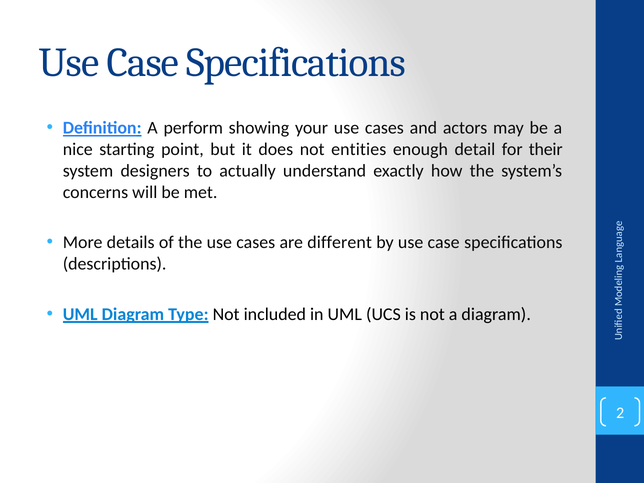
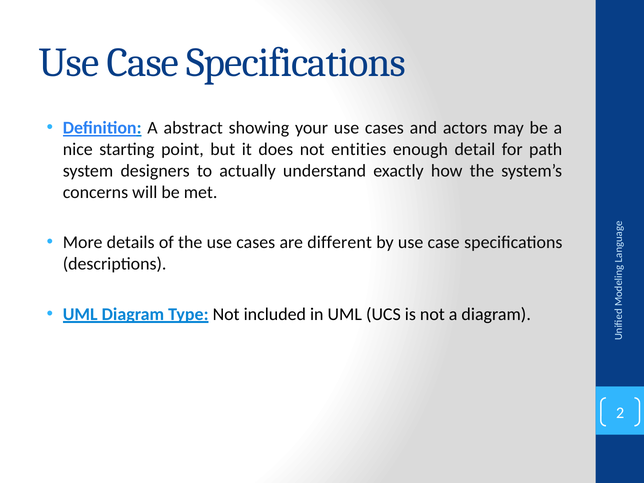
perform: perform -> abstract
their: their -> path
